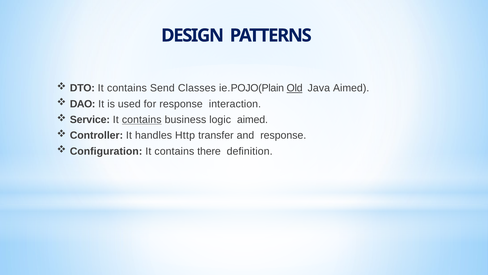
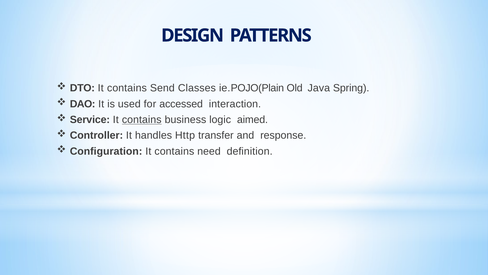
Old underline: present -> none
Java Aimed: Aimed -> Spring
for response: response -> accessed
there: there -> need
